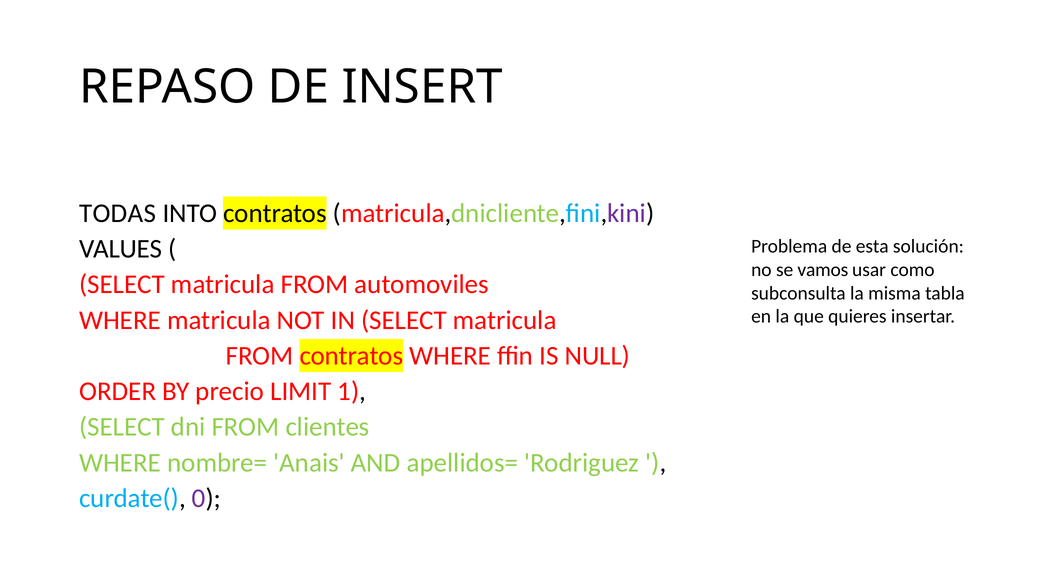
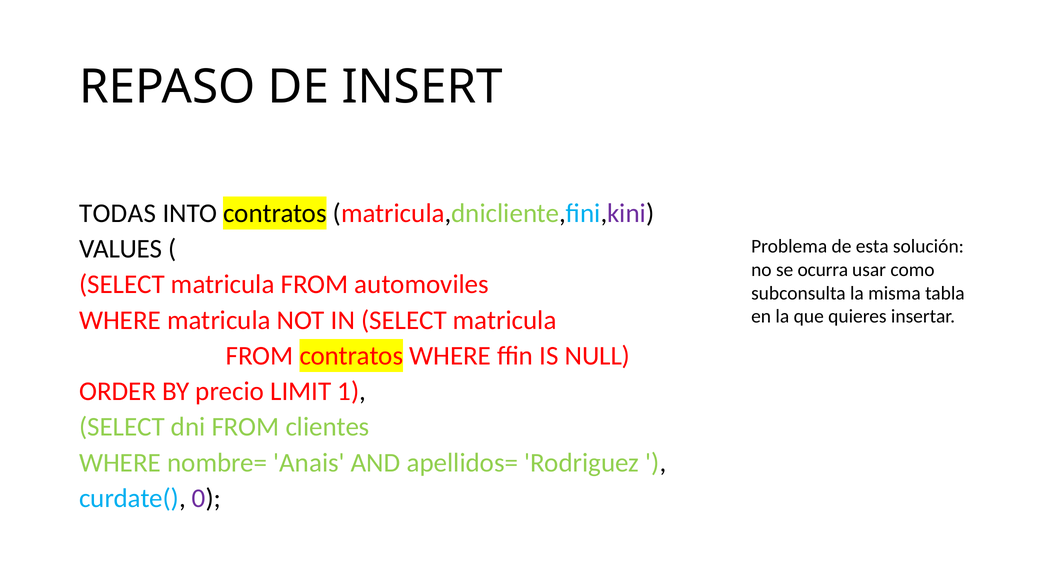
vamos: vamos -> ocurra
